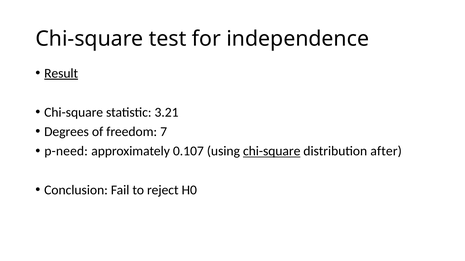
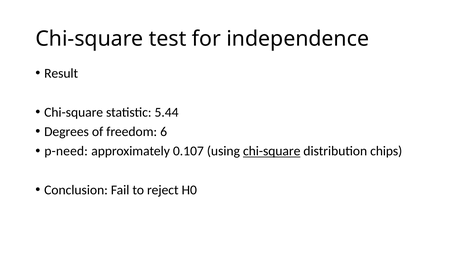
Result underline: present -> none
3.21: 3.21 -> 5.44
7: 7 -> 6
after: after -> chips
